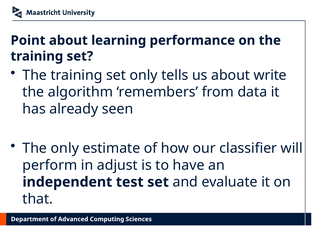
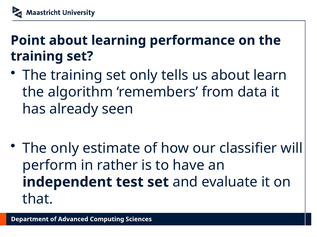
write: write -> learn
adjust: adjust -> rather
